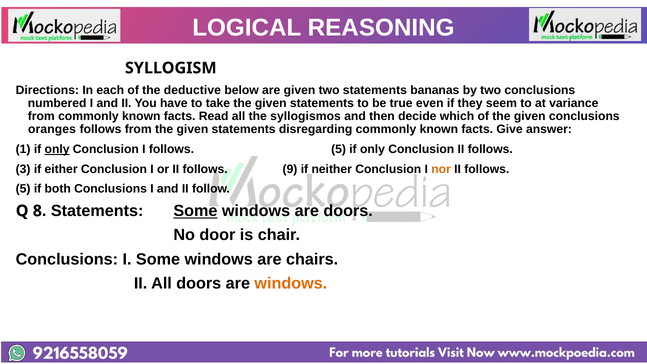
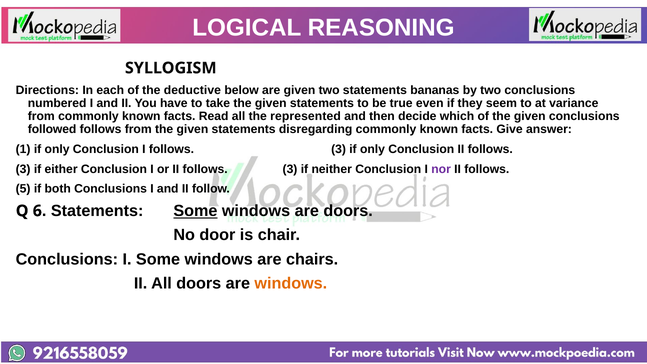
syllogismos: syllogismos -> represented
oranges: oranges -> followed
only at (57, 149) underline: present -> none
I follows 5: 5 -> 3
or II follows 9: 9 -> 3
nor colour: orange -> purple
8: 8 -> 6
